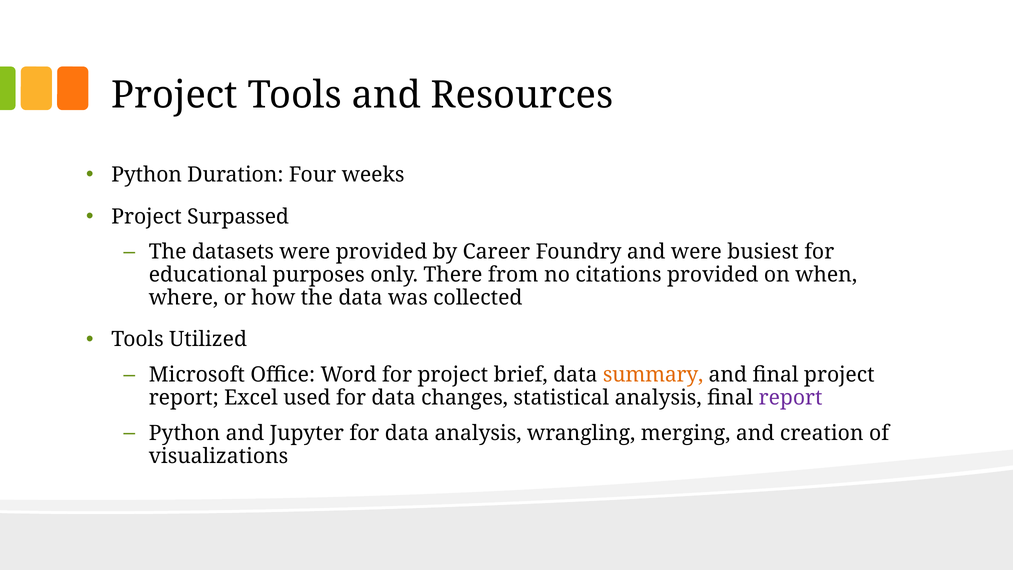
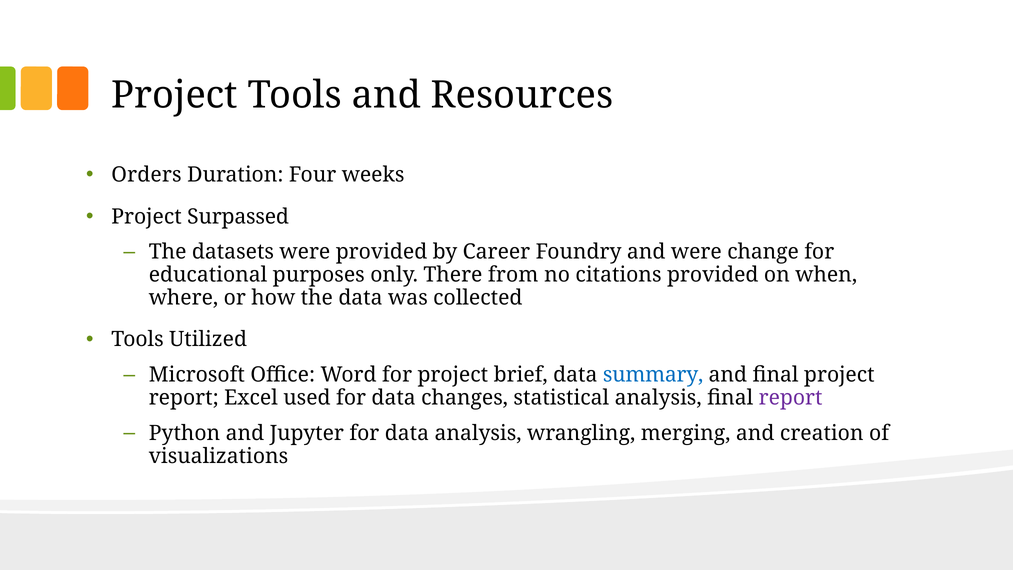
Python at (147, 175): Python -> Orders
busiest: busiest -> change
summary colour: orange -> blue
